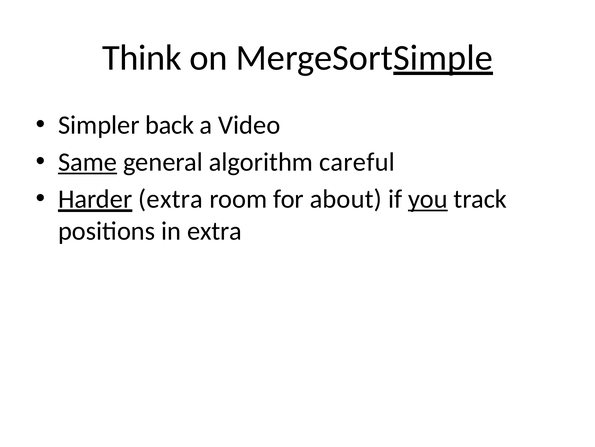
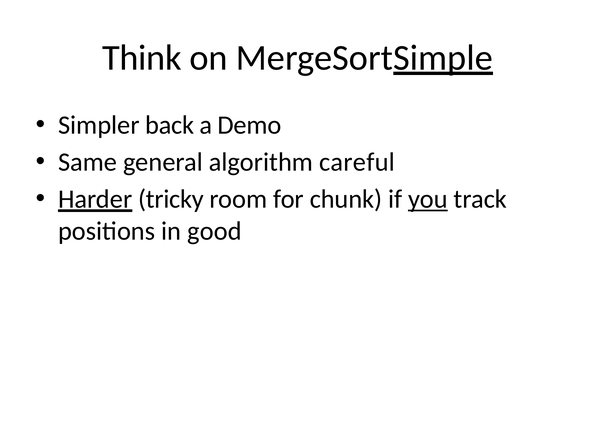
Video: Video -> Demo
Same underline: present -> none
extra at (171, 199): extra -> tricky
about: about -> chunk
in extra: extra -> good
